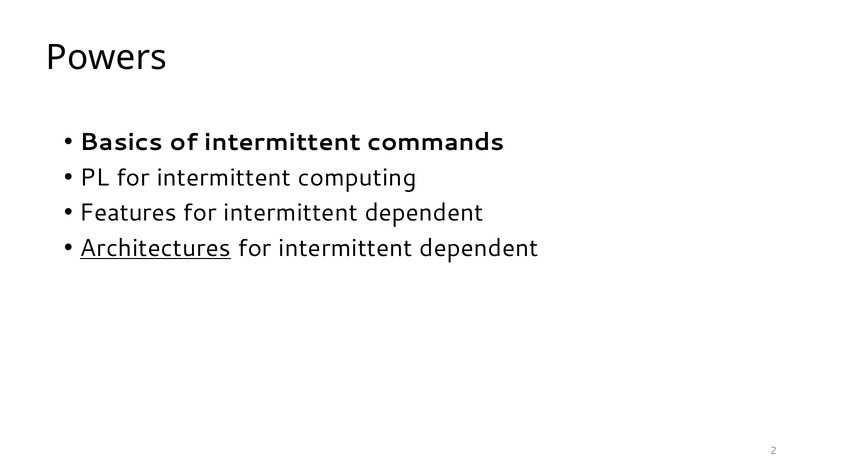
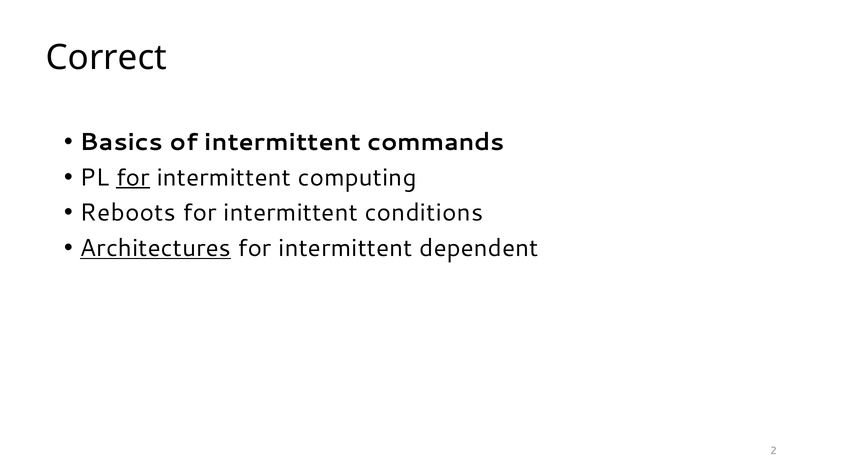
Powers: Powers -> Correct
for at (133, 177) underline: none -> present
Features: Features -> Reboots
dependent at (424, 213): dependent -> conditions
